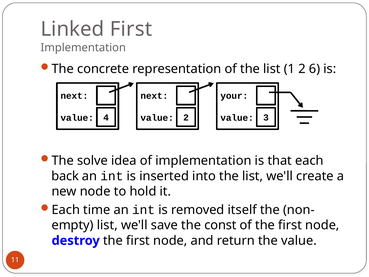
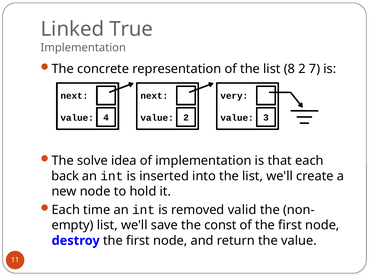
Linked First: First -> True
1: 1 -> 8
6: 6 -> 7
your: your -> very
itself: itself -> valid
